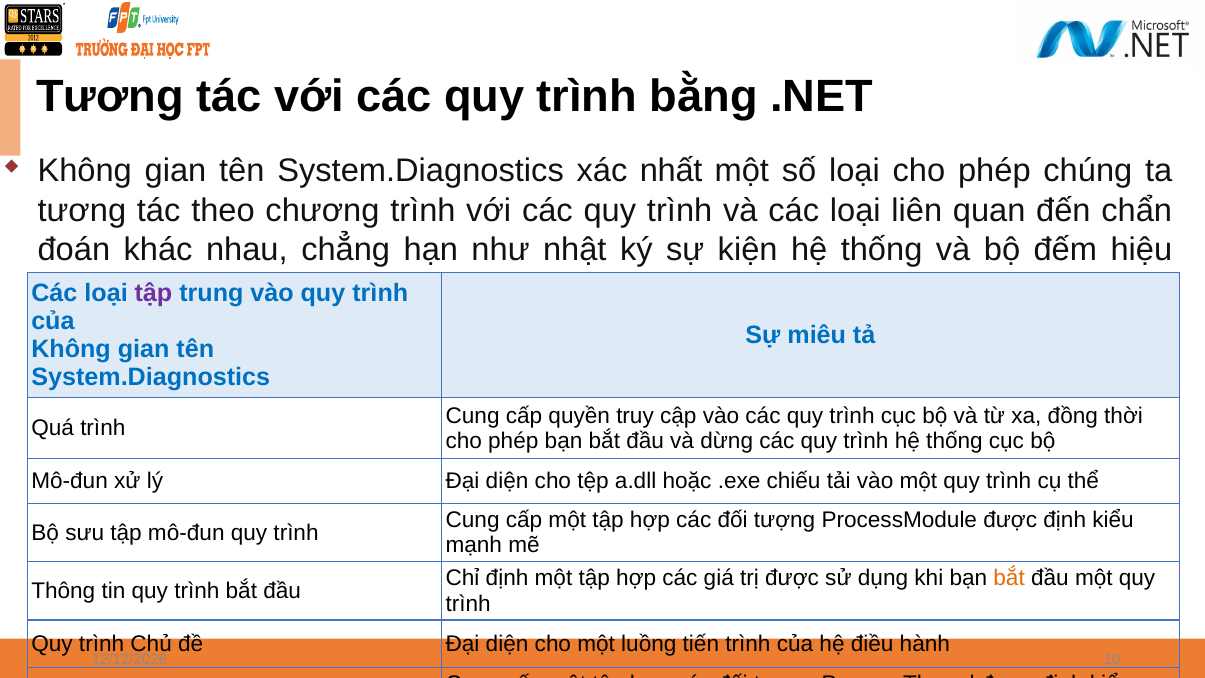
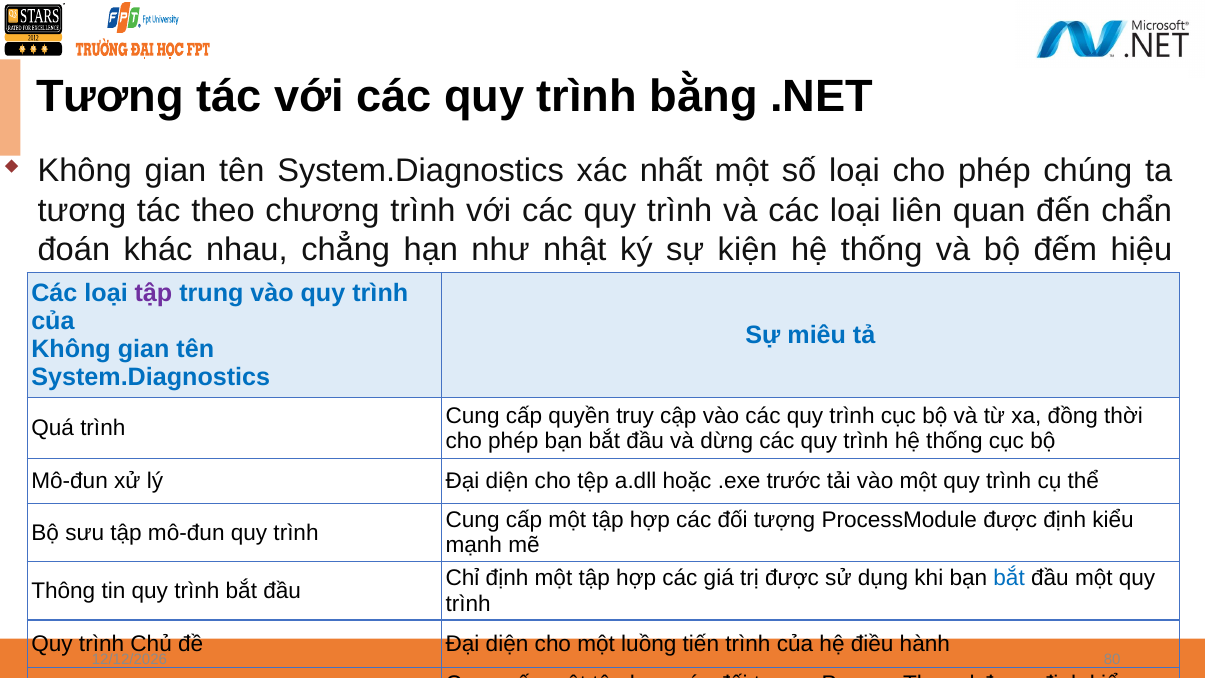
chiếu: chiếu -> trước
bắt at (1009, 578) colour: orange -> blue
10: 10 -> 80
